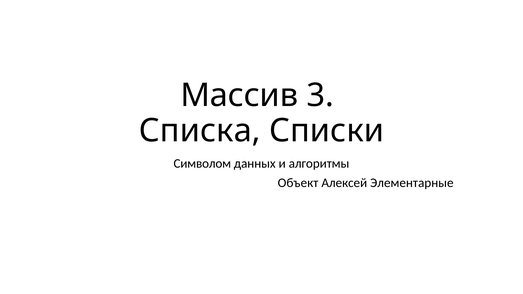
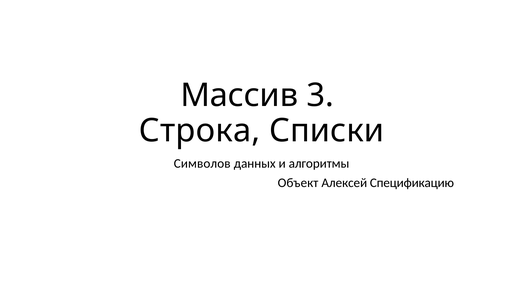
Списка: Списка -> Строка
Символом: Символом -> Символов
Элементарные: Элементарные -> Спецификацию
